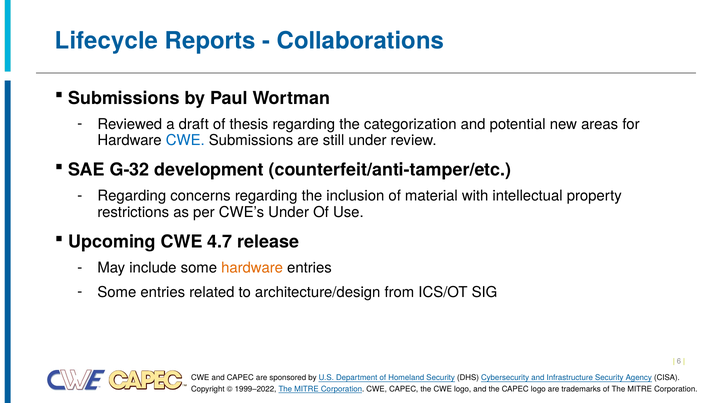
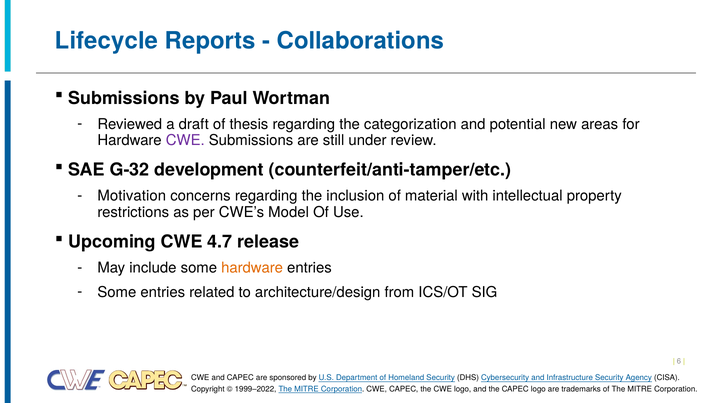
CWE at (185, 140) colour: blue -> purple
Regarding at (132, 196): Regarding -> Motivation
CWE’s Under: Under -> Model
